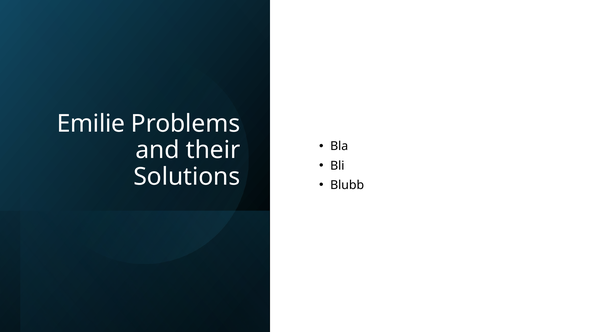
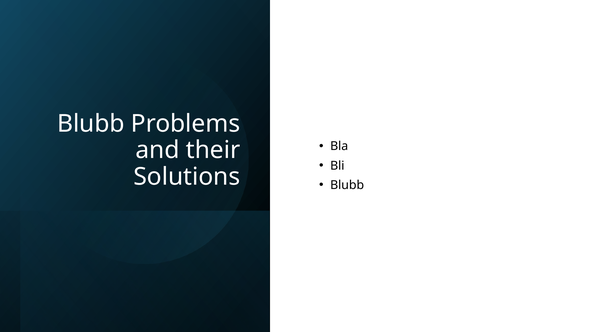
Emilie at (91, 124): Emilie -> Blubb
